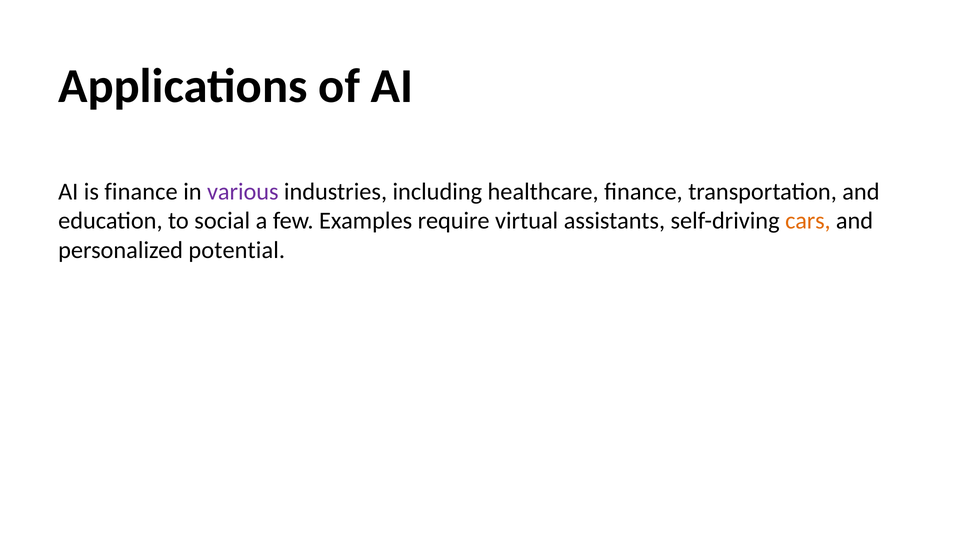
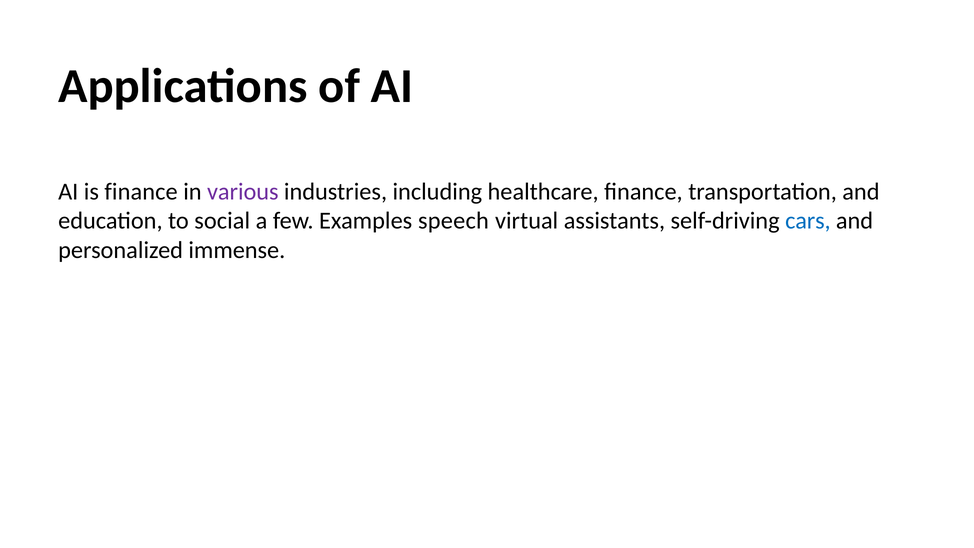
require: require -> speech
cars colour: orange -> blue
potential: potential -> immense
